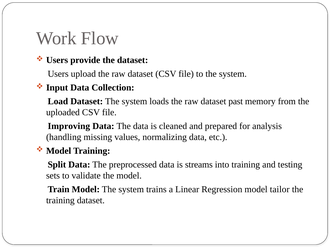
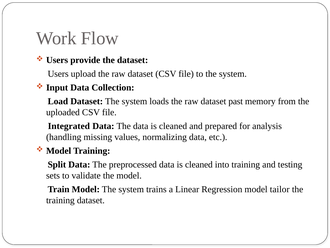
Improving: Improving -> Integrated
preprocessed data is streams: streams -> cleaned
